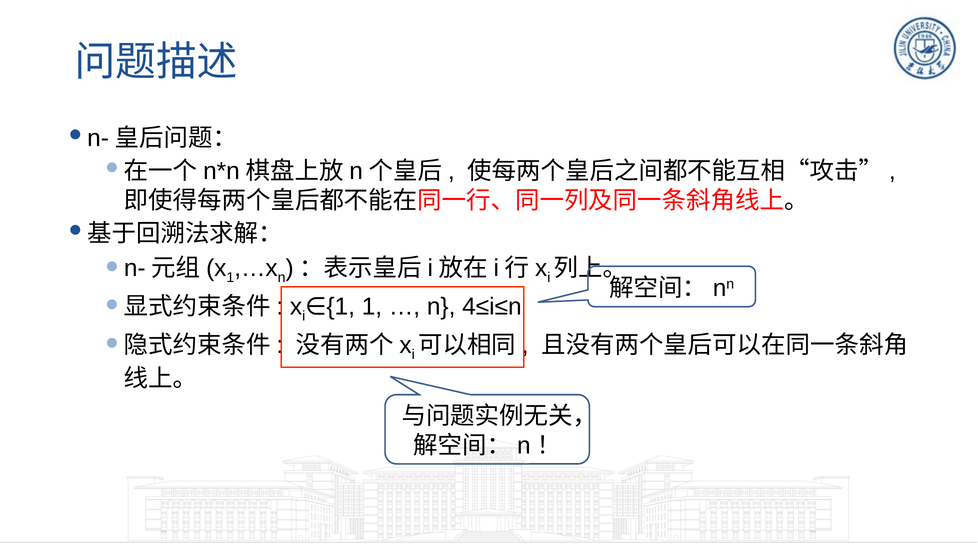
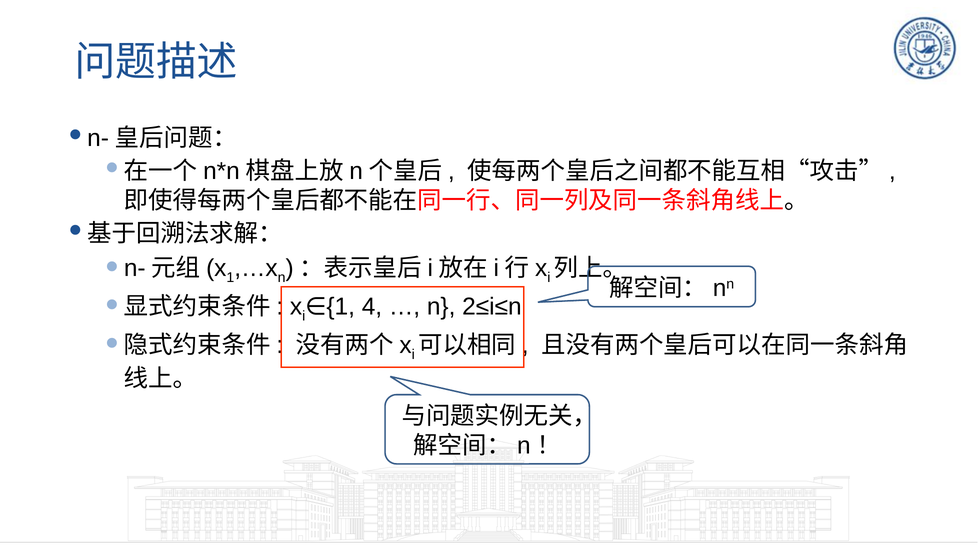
1 at (372, 307): 1 -> 4
4≤i≤n: 4≤i≤n -> 2≤i≤n
